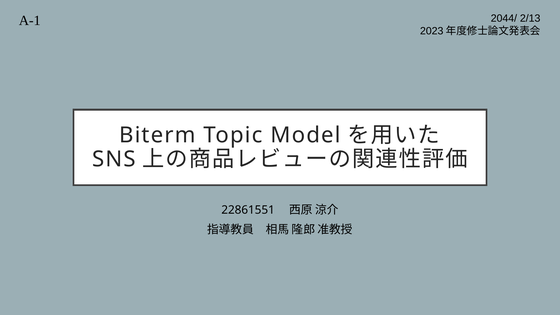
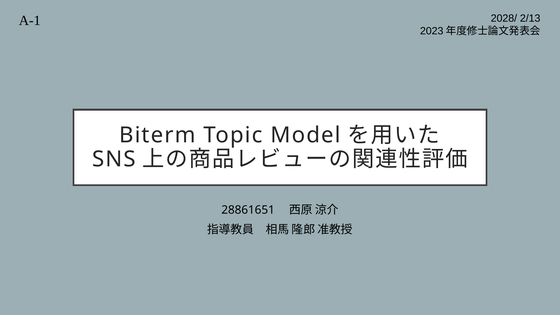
2044/: 2044/ -> 2028/
22861551: 22861551 -> 28861651
